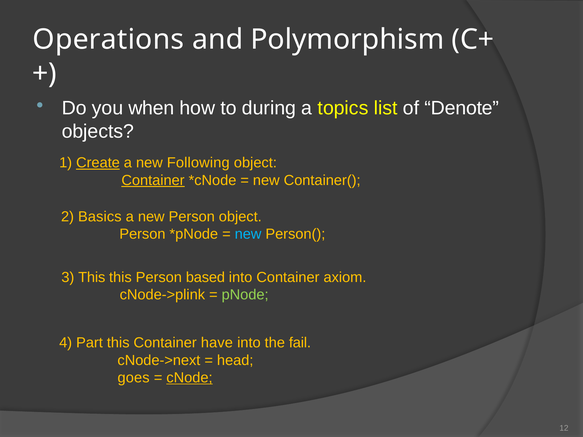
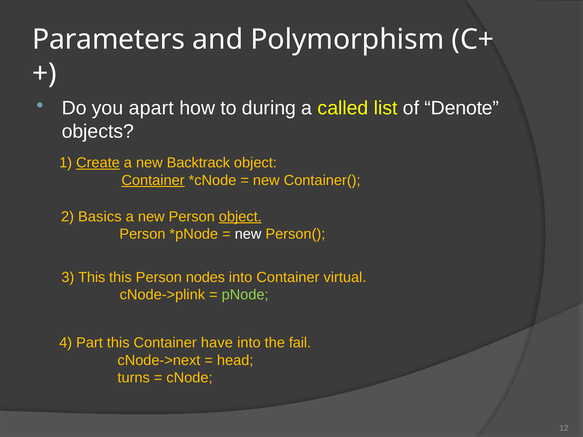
Operations: Operations -> Parameters
when: when -> apart
topics: topics -> called
Following: Following -> Backtrack
object at (240, 217) underline: none -> present
new at (248, 234) colour: light blue -> white
based: based -> nodes
axiom: axiom -> virtual
goes: goes -> turns
cNode underline: present -> none
